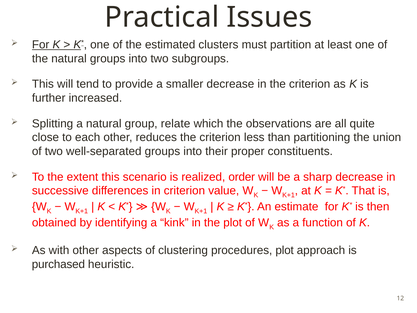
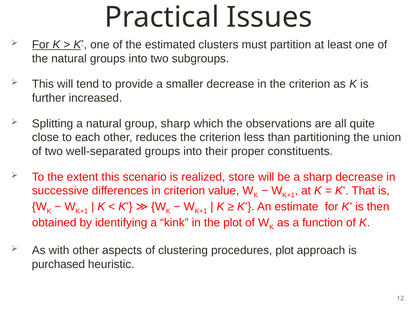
group relate: relate -> sharp
order: order -> store
